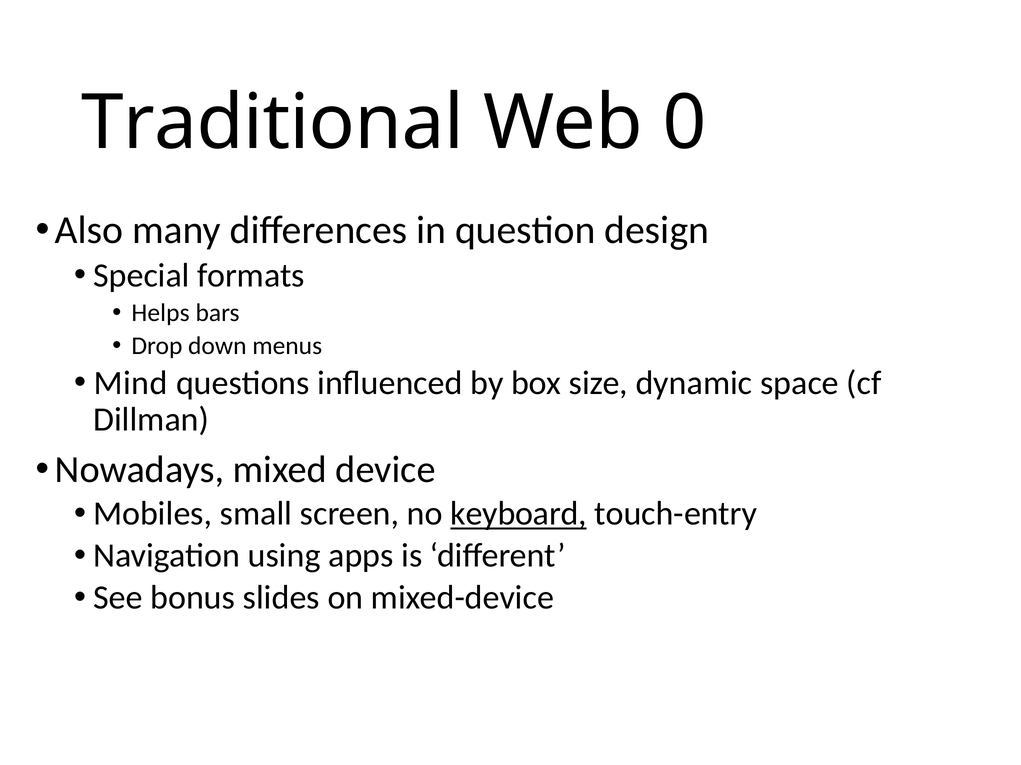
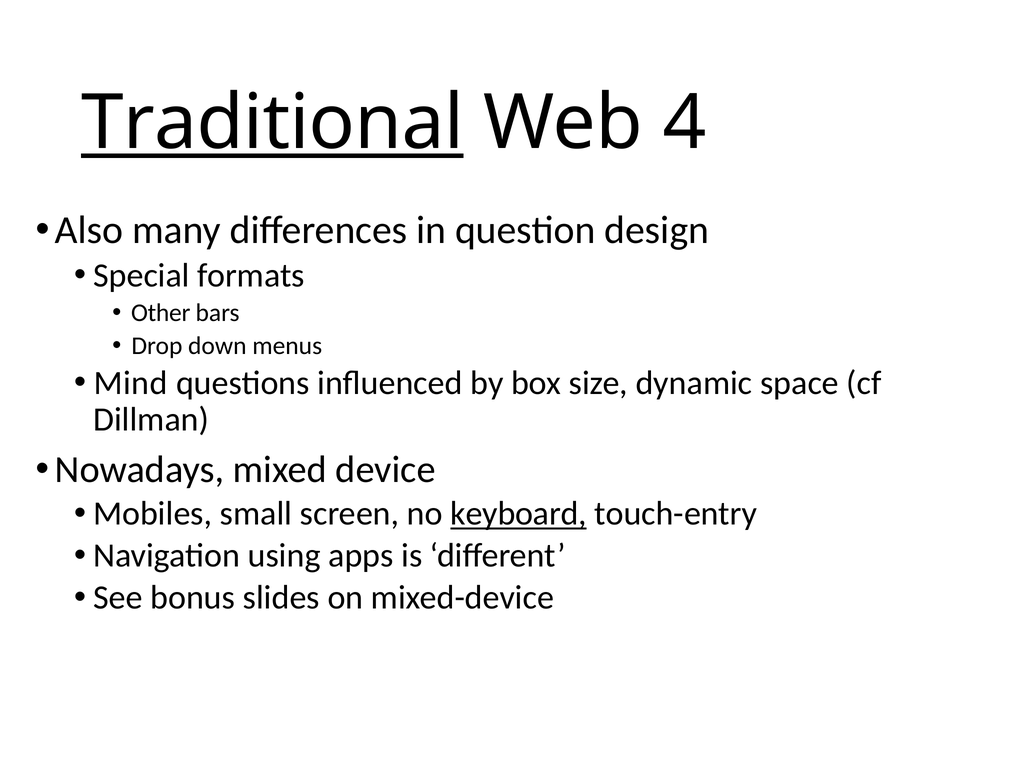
Traditional underline: none -> present
0: 0 -> 4
Helps: Helps -> Other
